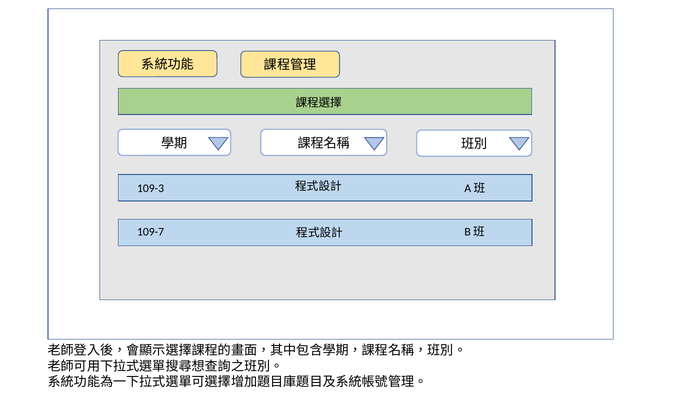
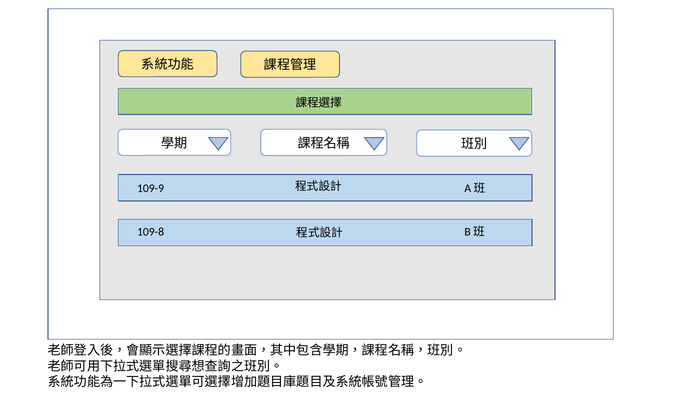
109-3: 109-3 -> 109-9
109-7: 109-7 -> 109-8
